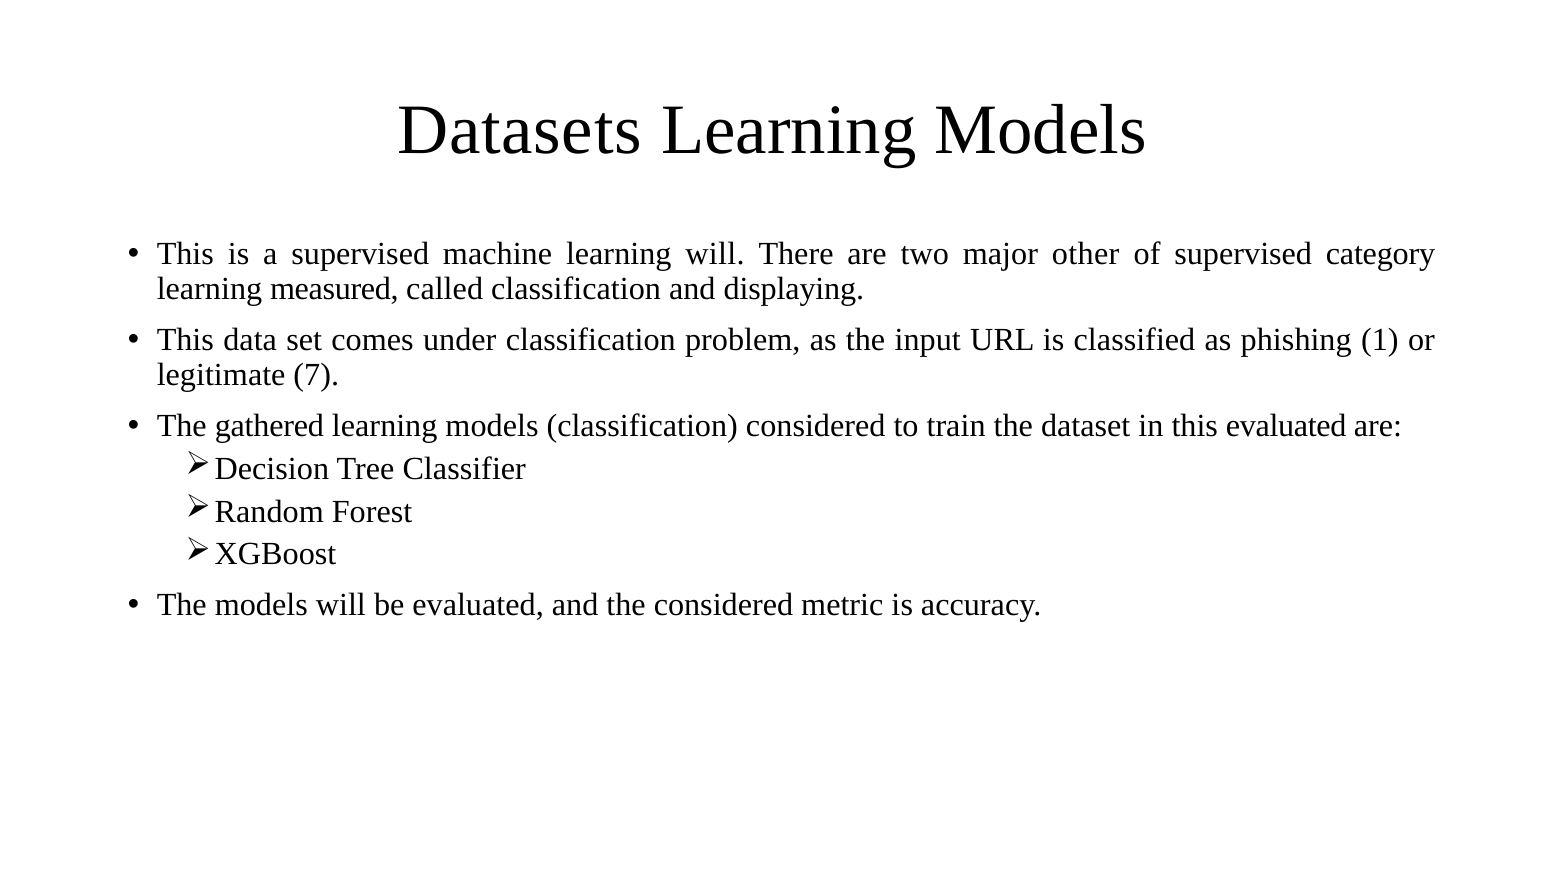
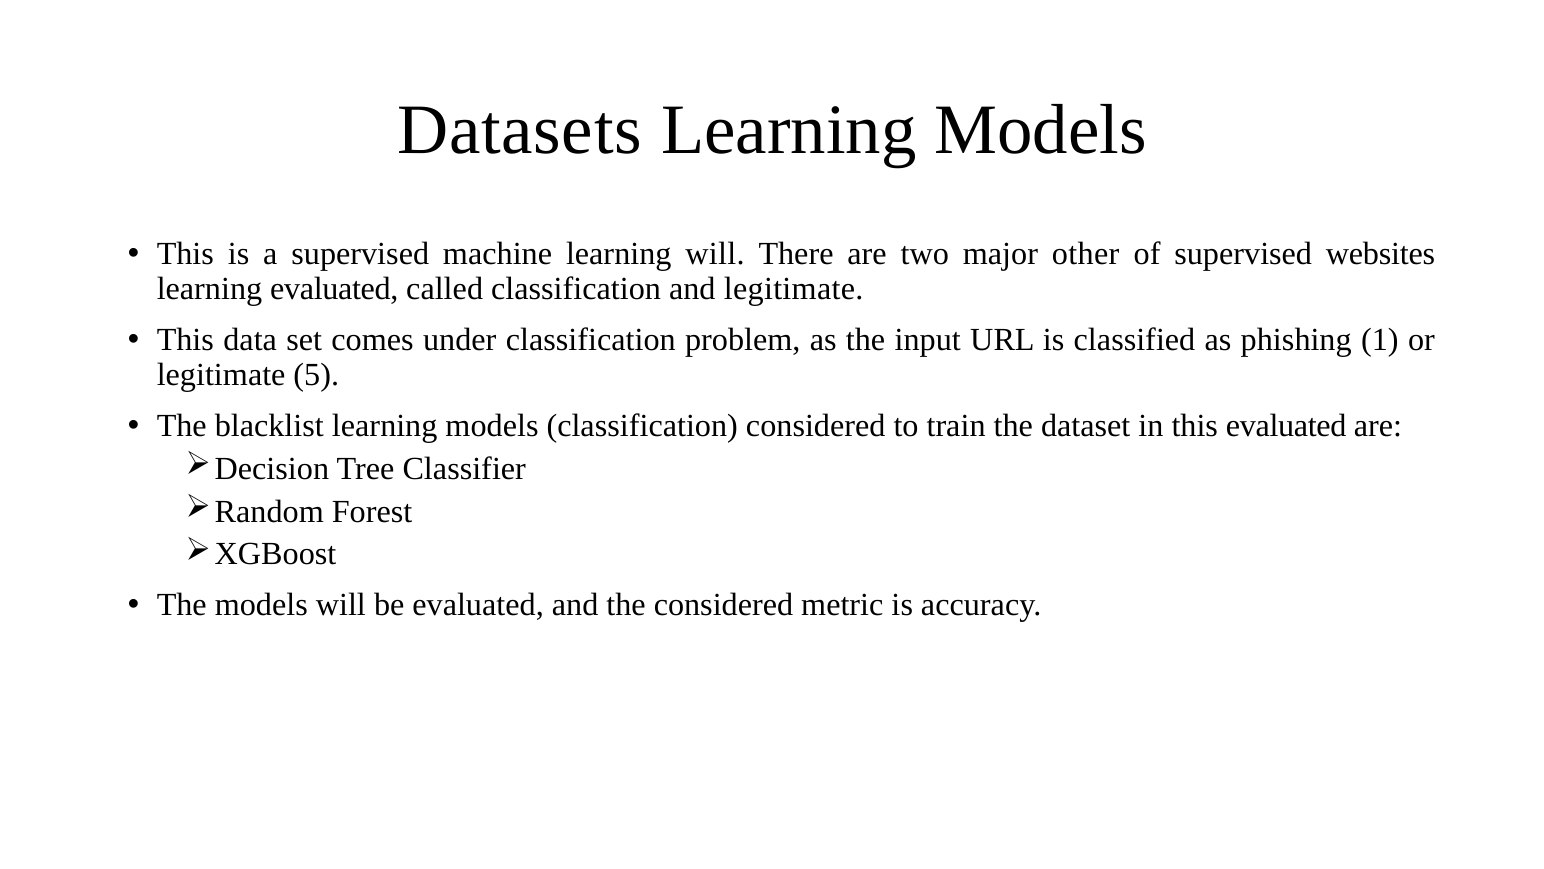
category: category -> websites
learning measured: measured -> evaluated
and displaying: displaying -> legitimate
7: 7 -> 5
gathered: gathered -> blacklist
